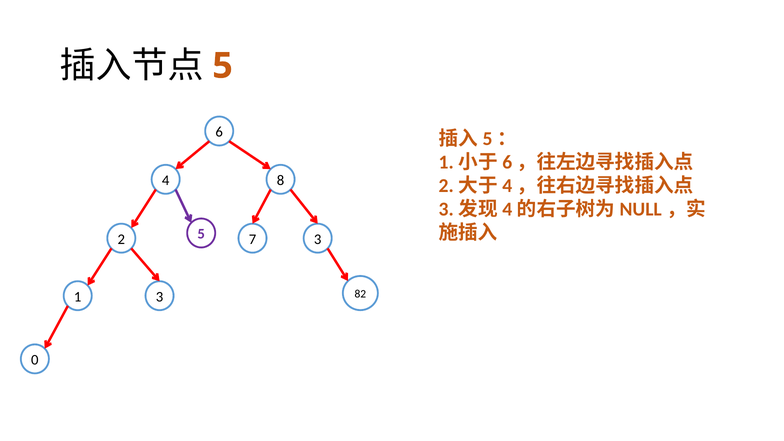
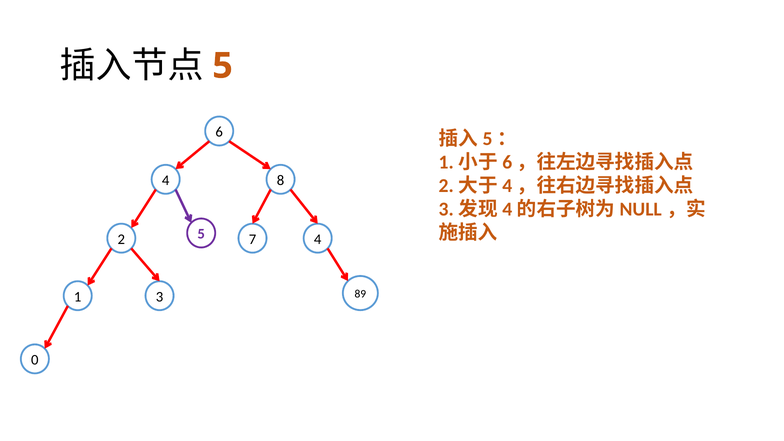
7 3: 3 -> 4
82: 82 -> 89
